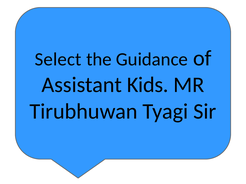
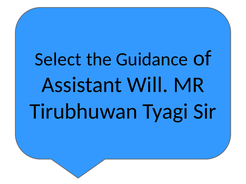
Kids: Kids -> Will
